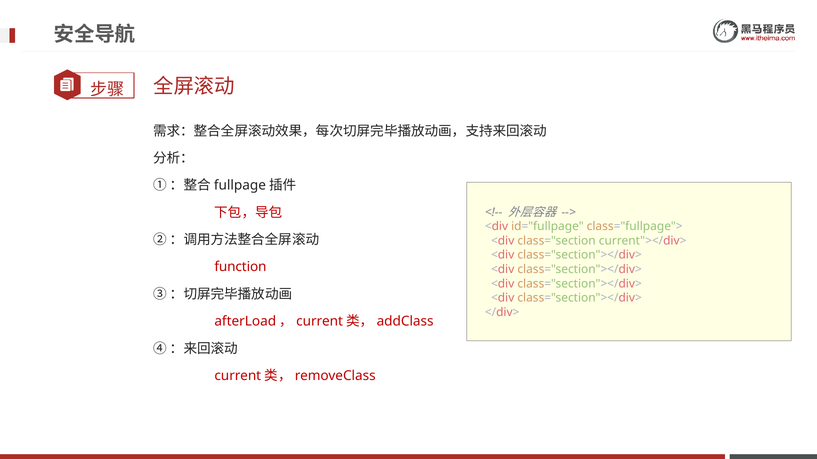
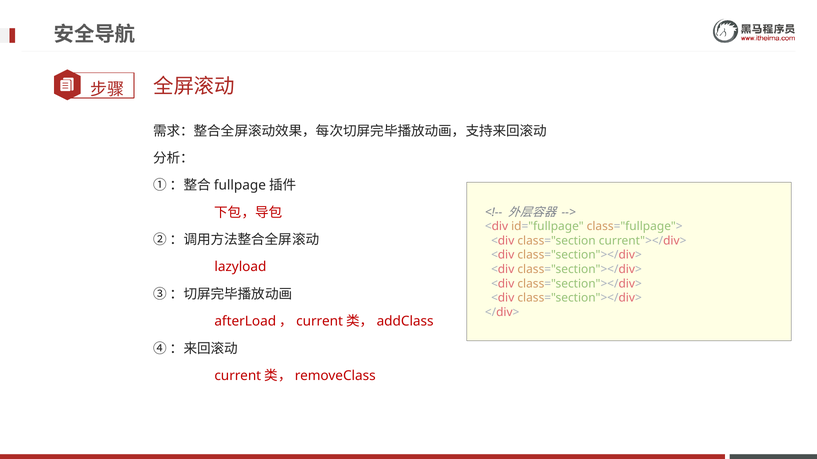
function: function -> lazyload
